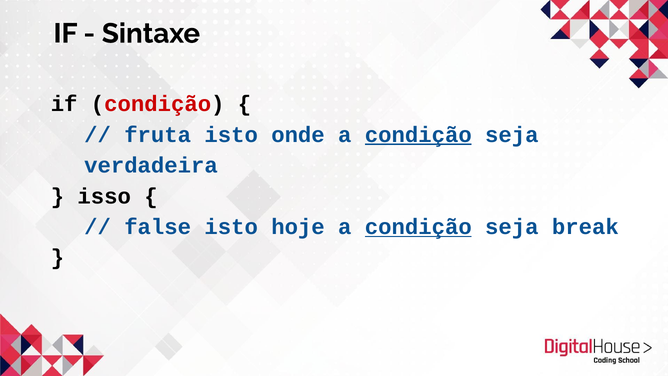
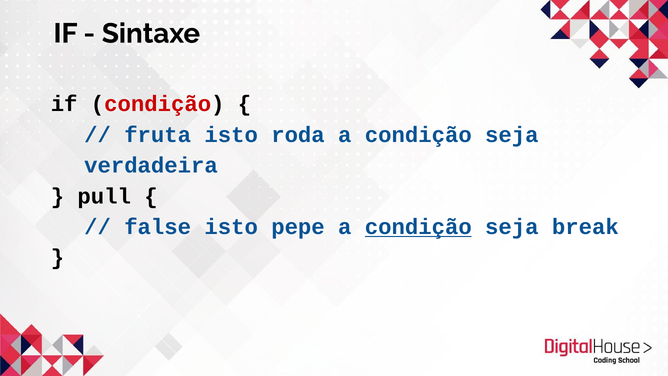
onde: onde -> roda
condição at (418, 135) underline: present -> none
isso: isso -> pull
hoje: hoje -> pepe
